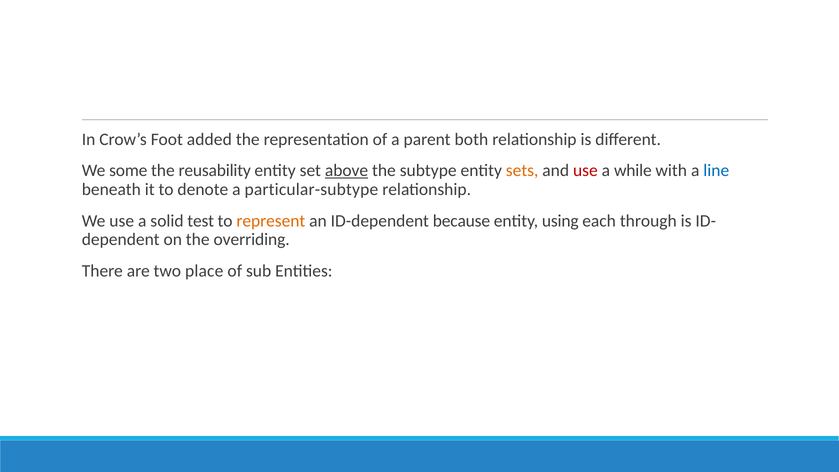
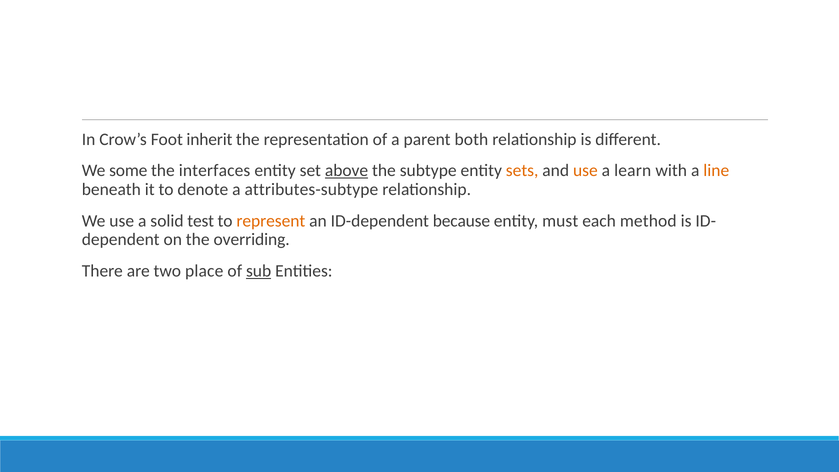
added: added -> inherit
reusability: reusability -> interfaces
use at (585, 171) colour: red -> orange
while: while -> learn
line colour: blue -> orange
particular-subtype: particular-subtype -> attributes-subtype
using: using -> must
through: through -> method
sub underline: none -> present
